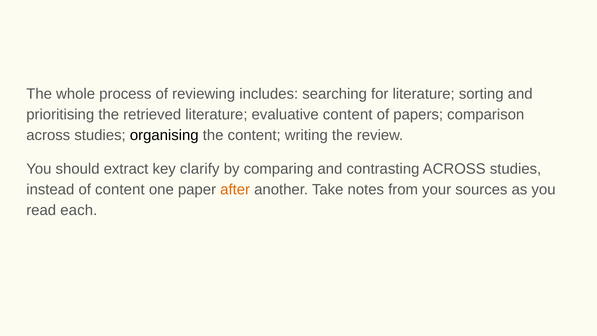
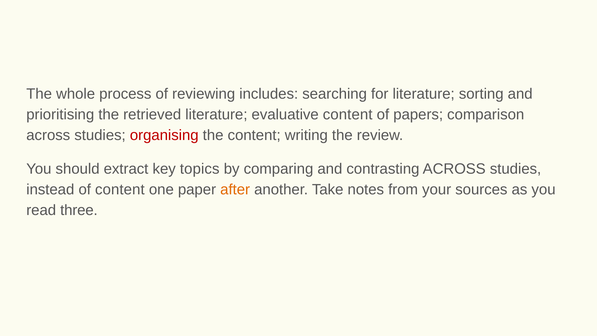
organising colour: black -> red
clarify: clarify -> topics
each: each -> three
